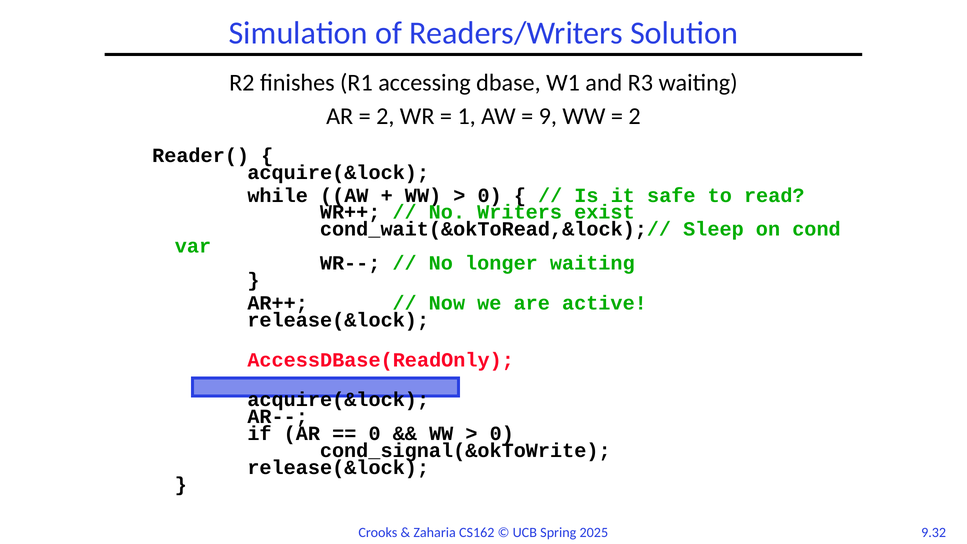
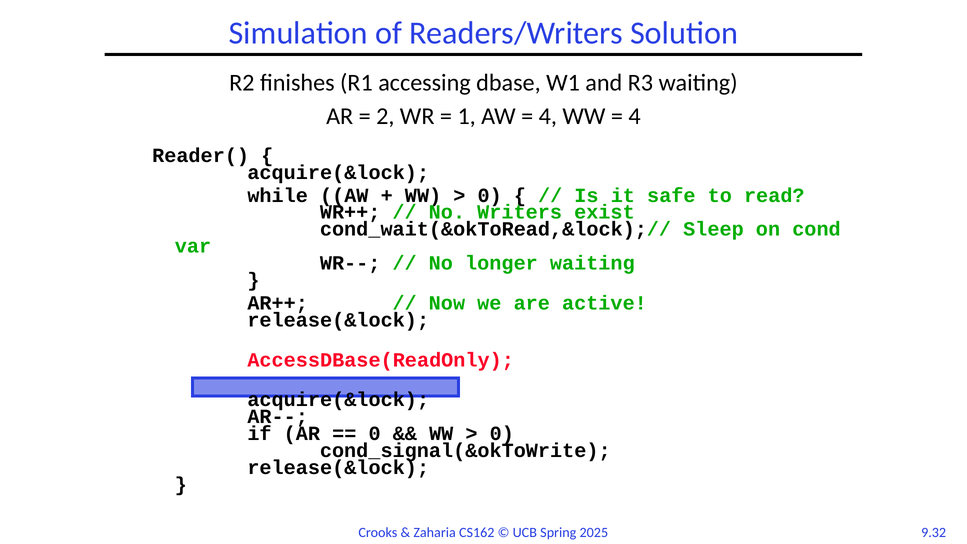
9 at (548, 116): 9 -> 4
2 at (635, 116): 2 -> 4
